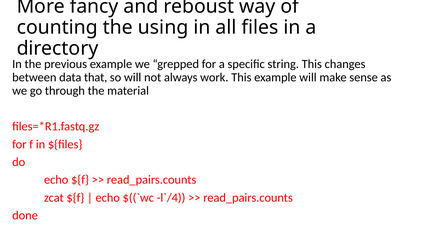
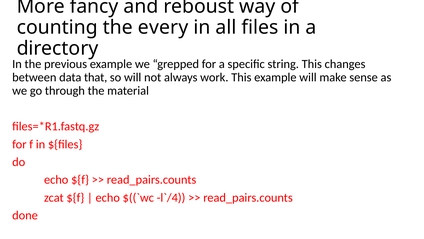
using: using -> every
